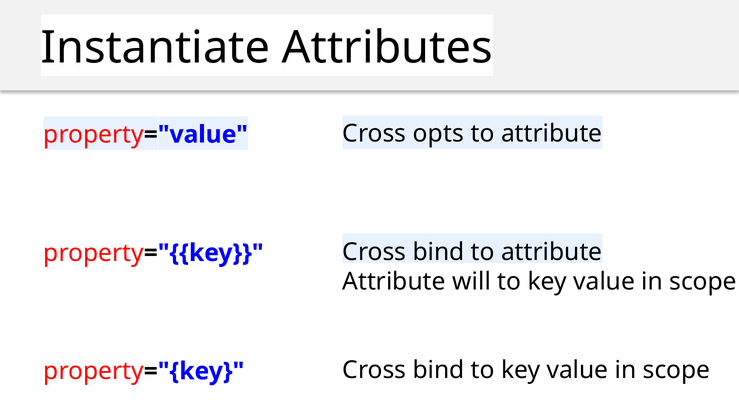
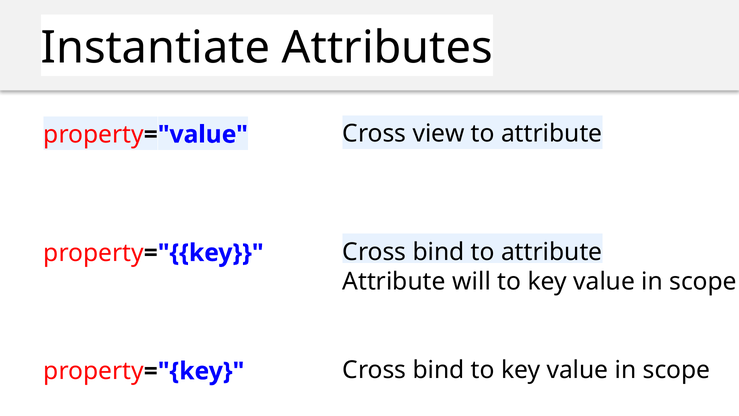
opts: opts -> view
